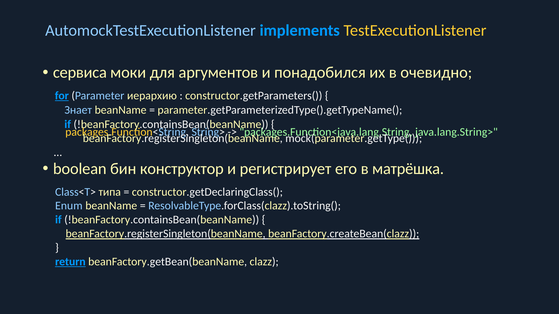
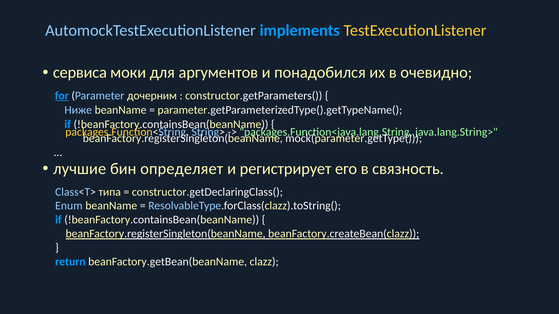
иерархию: иерархию -> дочерним
Знает: Знает -> Ниже
boolean: boolean -> лучшие
конструктор: конструктор -> определяет
матрёшка: матрёшка -> связность
return underline: present -> none
